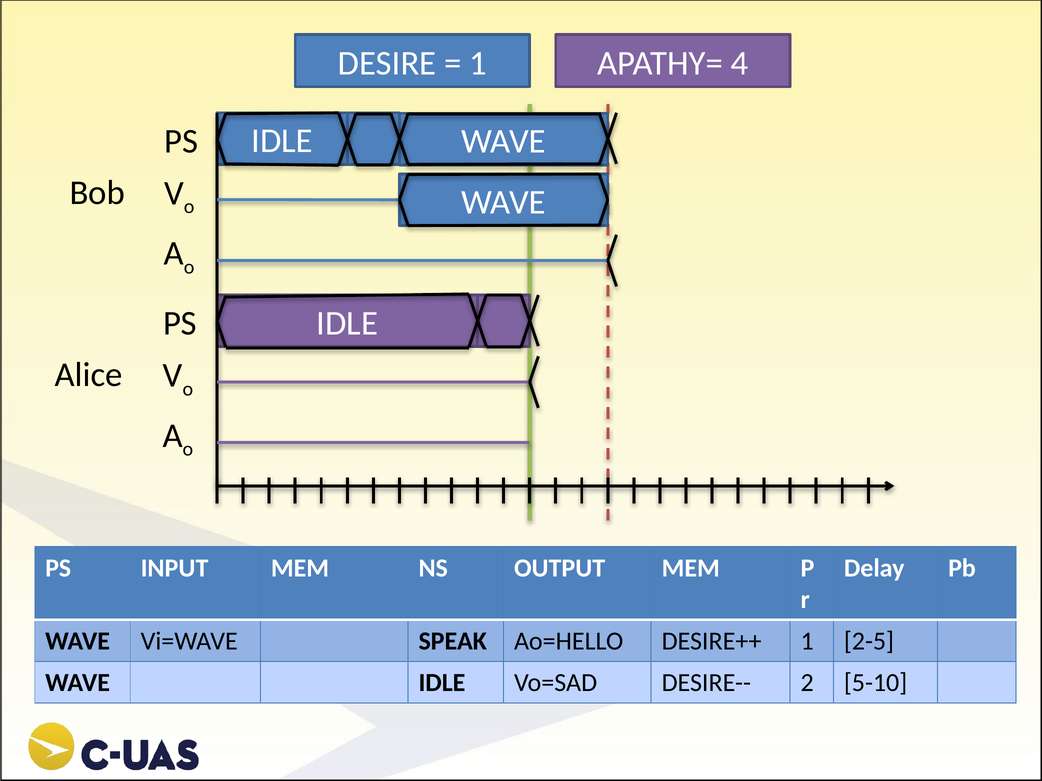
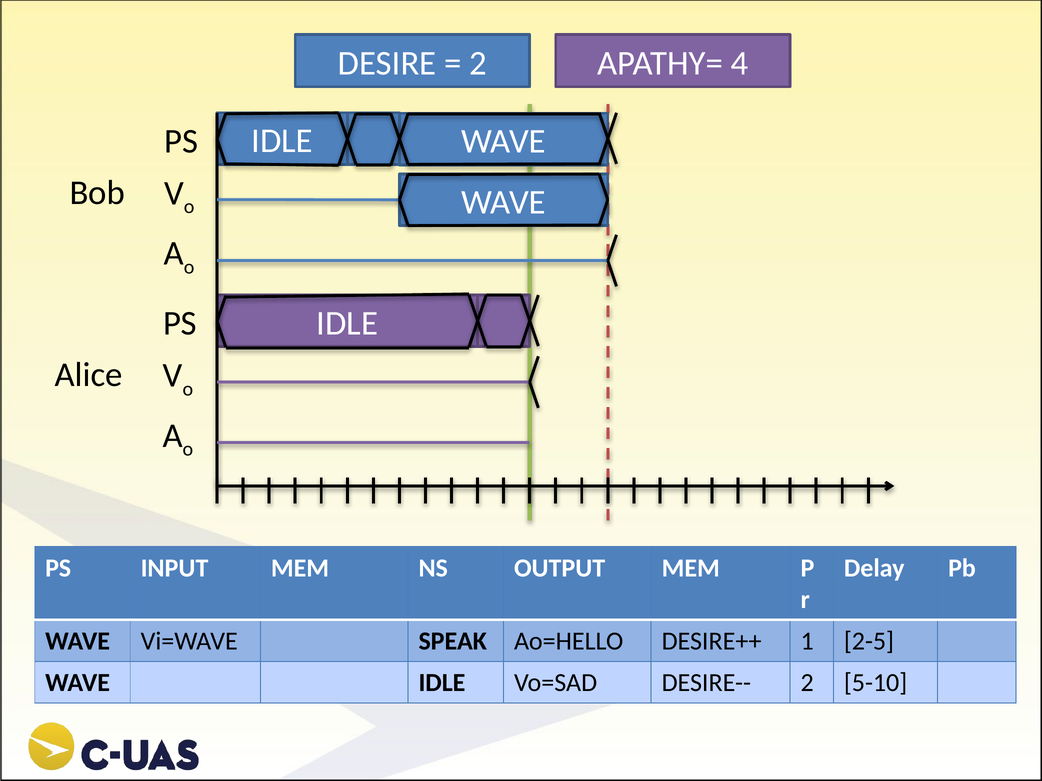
1 at (478, 63): 1 -> 2
